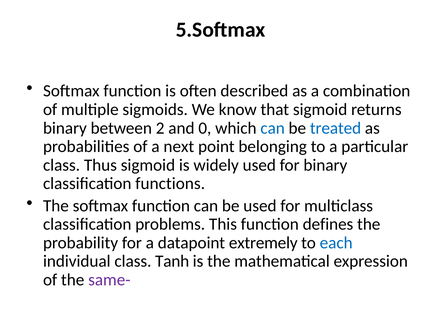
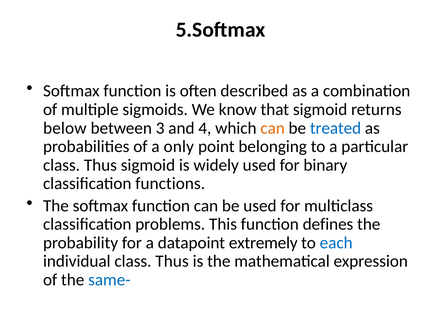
binary at (65, 128): binary -> below
2: 2 -> 3
0: 0 -> 4
can at (273, 128) colour: blue -> orange
next: next -> only
individual class Tanh: Tanh -> Thus
same- colour: purple -> blue
